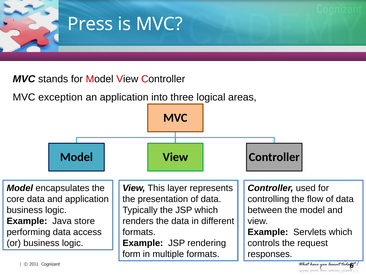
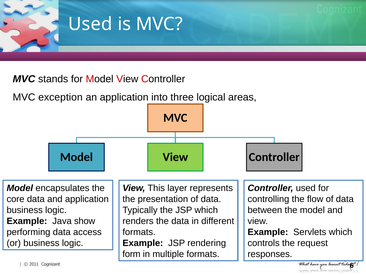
Press at (90, 24): Press -> Used
store: store -> show
